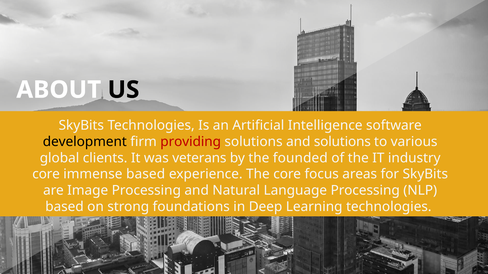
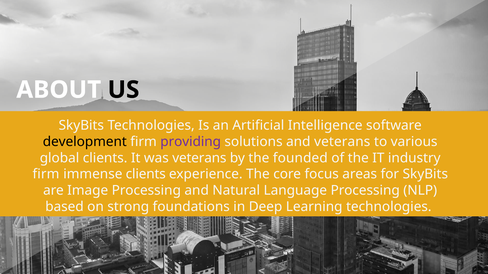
providing colour: red -> purple
and solutions: solutions -> veterans
core at (46, 174): core -> firm
immense based: based -> clients
